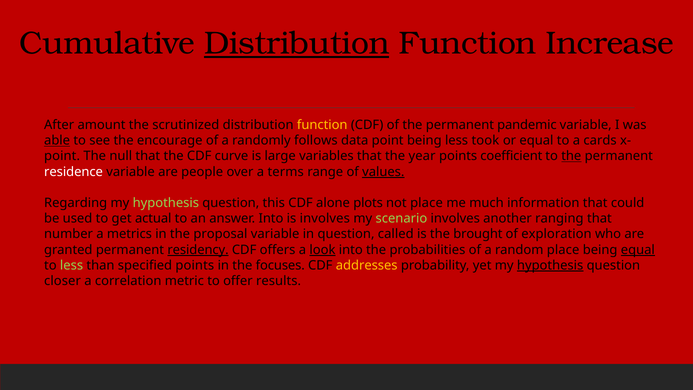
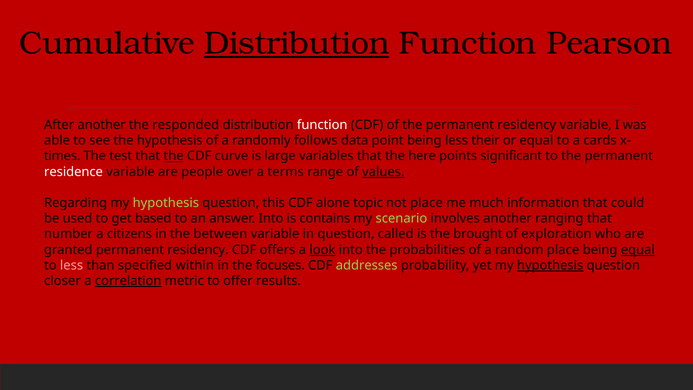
Increase: Increase -> Pearson
After amount: amount -> another
scrutinized: scrutinized -> responded
function at (322, 125) colour: yellow -> white
the permanent pandemic: pandemic -> residency
able underline: present -> none
the encourage: encourage -> hypothesis
took: took -> their
point at (62, 156): point -> times
null: null -> test
the at (174, 156) underline: none -> present
year: year -> here
coefficient: coefficient -> significant
the at (571, 156) underline: present -> none
plots: plots -> topic
actual: actual -> based
is involves: involves -> contains
metrics: metrics -> citizens
proposal: proposal -> between
residency at (198, 250) underline: present -> none
less at (72, 265) colour: light green -> pink
specified points: points -> within
addresses colour: yellow -> light green
correlation underline: none -> present
